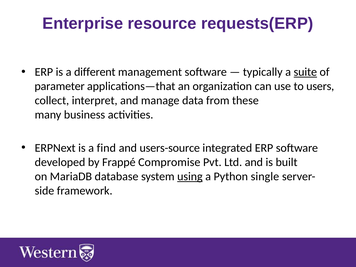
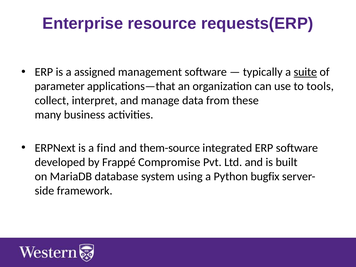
different: different -> assigned
users: users -> tools
users-source: users-source -> them-source
using underline: present -> none
single: single -> bugfix
